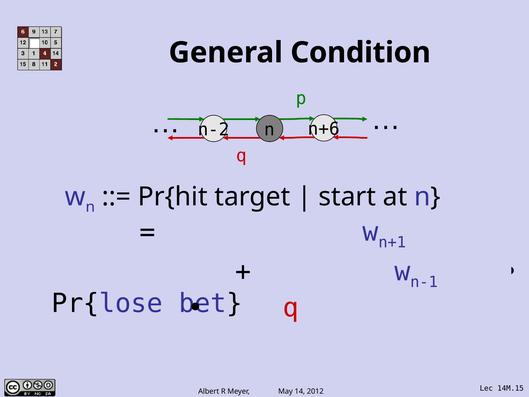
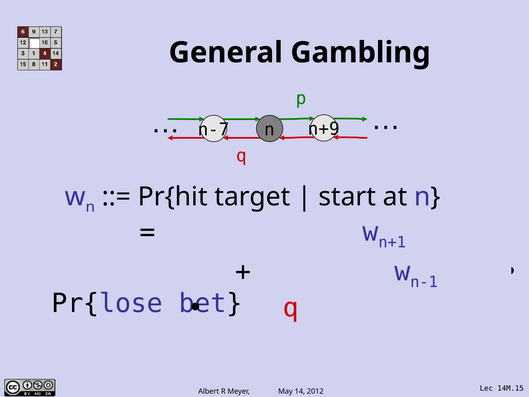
Condition: Condition -> Gambling
n-2: n-2 -> n-7
n+6: n+6 -> n+9
